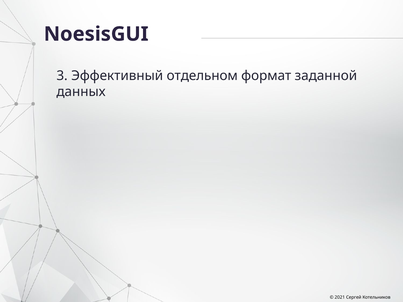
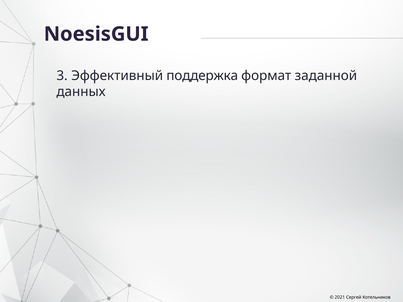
отдельном: отдельном -> поддержка
